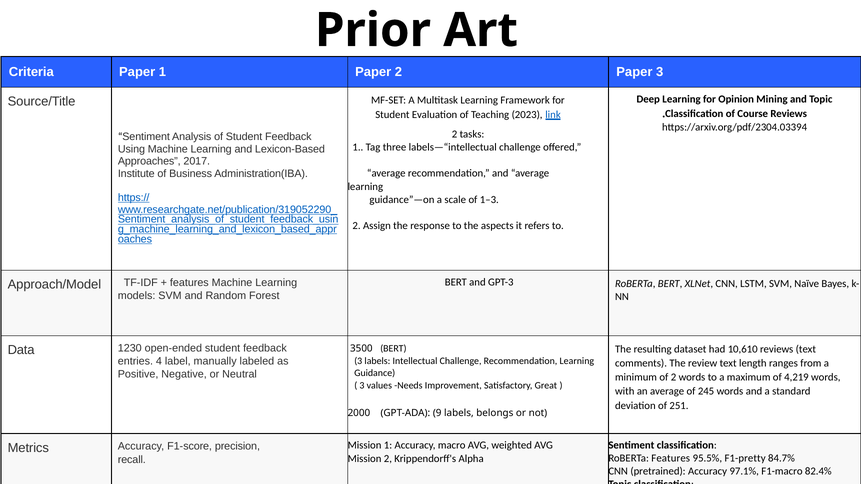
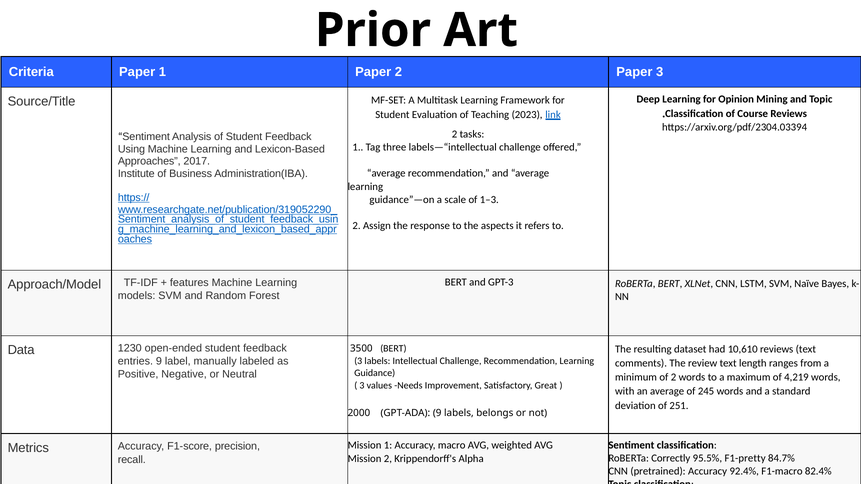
entries 4: 4 -> 9
RoBERTa Features: Features -> Correctly
97.1%: 97.1% -> 92.4%
